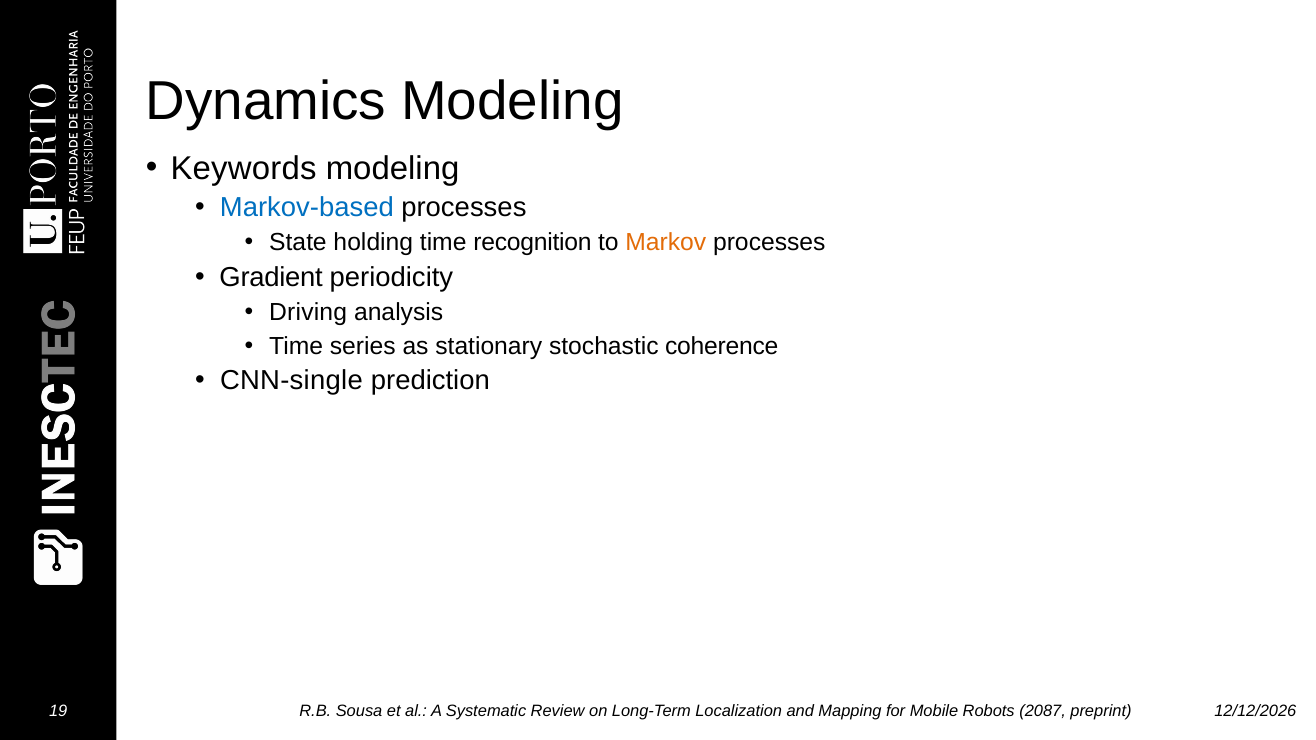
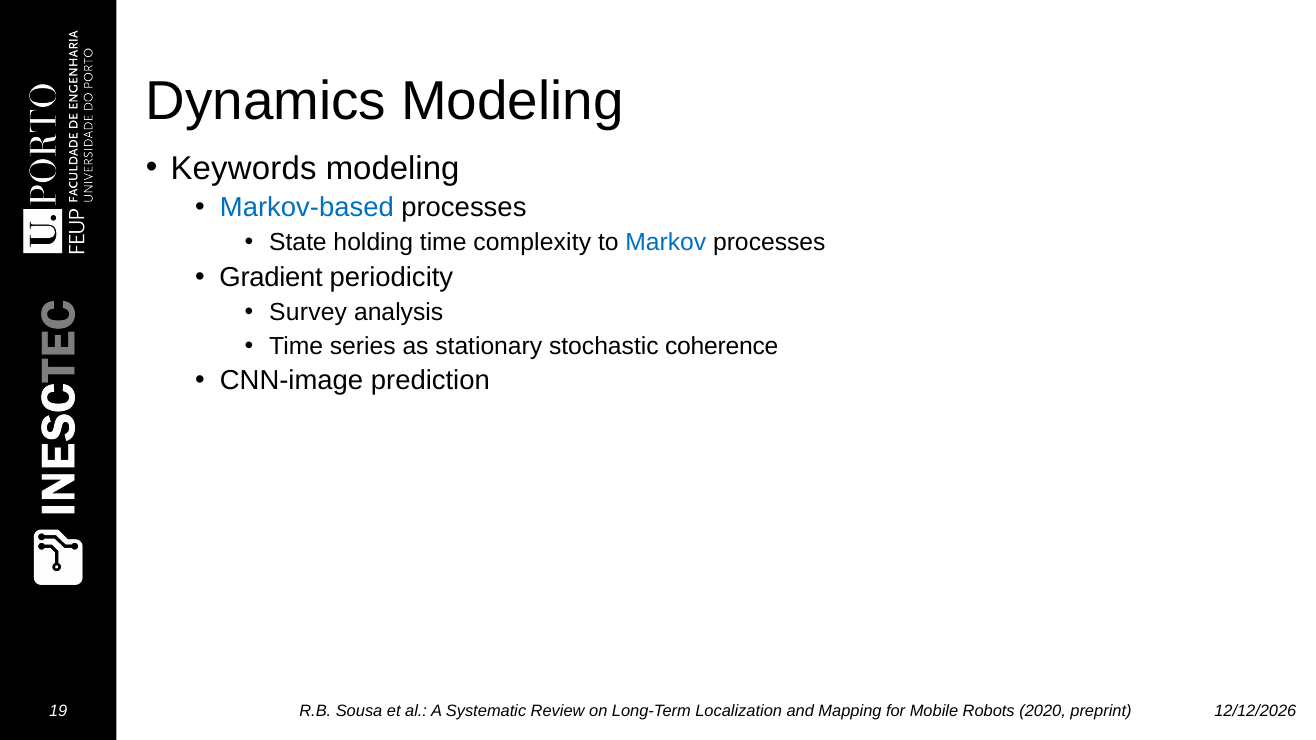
recognition: recognition -> complexity
Markov colour: orange -> blue
Driving: Driving -> Survey
CNN-single: CNN-single -> CNN-image
2087: 2087 -> 2020
